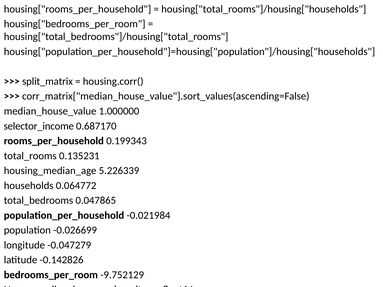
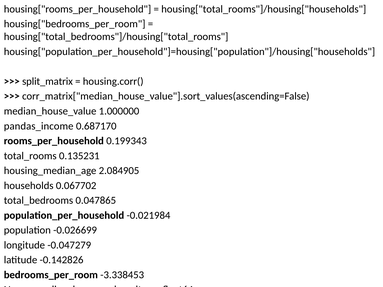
selector_income: selector_income -> pandas_income
5.226339: 5.226339 -> 2.084905
0.064772: 0.064772 -> 0.067702
-9.752129: -9.752129 -> -3.338453
